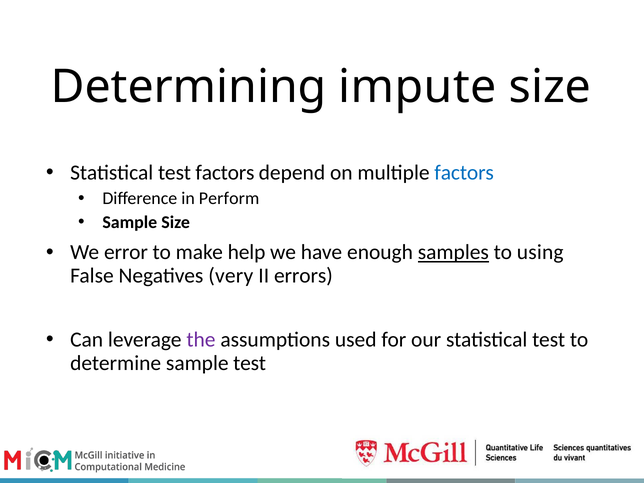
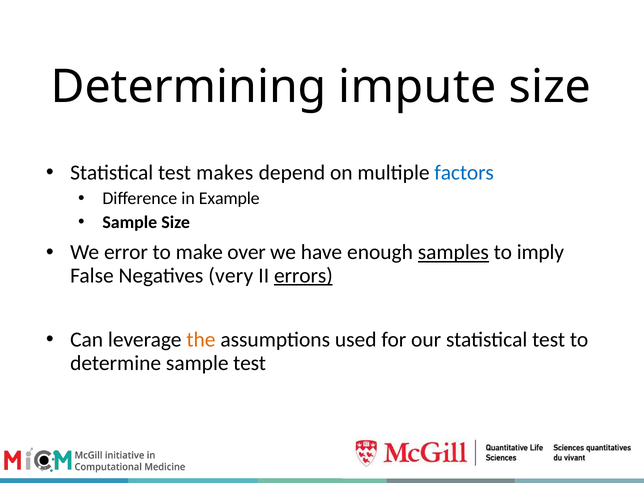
test factors: factors -> makes
Perform: Perform -> Example
help: help -> over
using: using -> imply
errors underline: none -> present
the colour: purple -> orange
